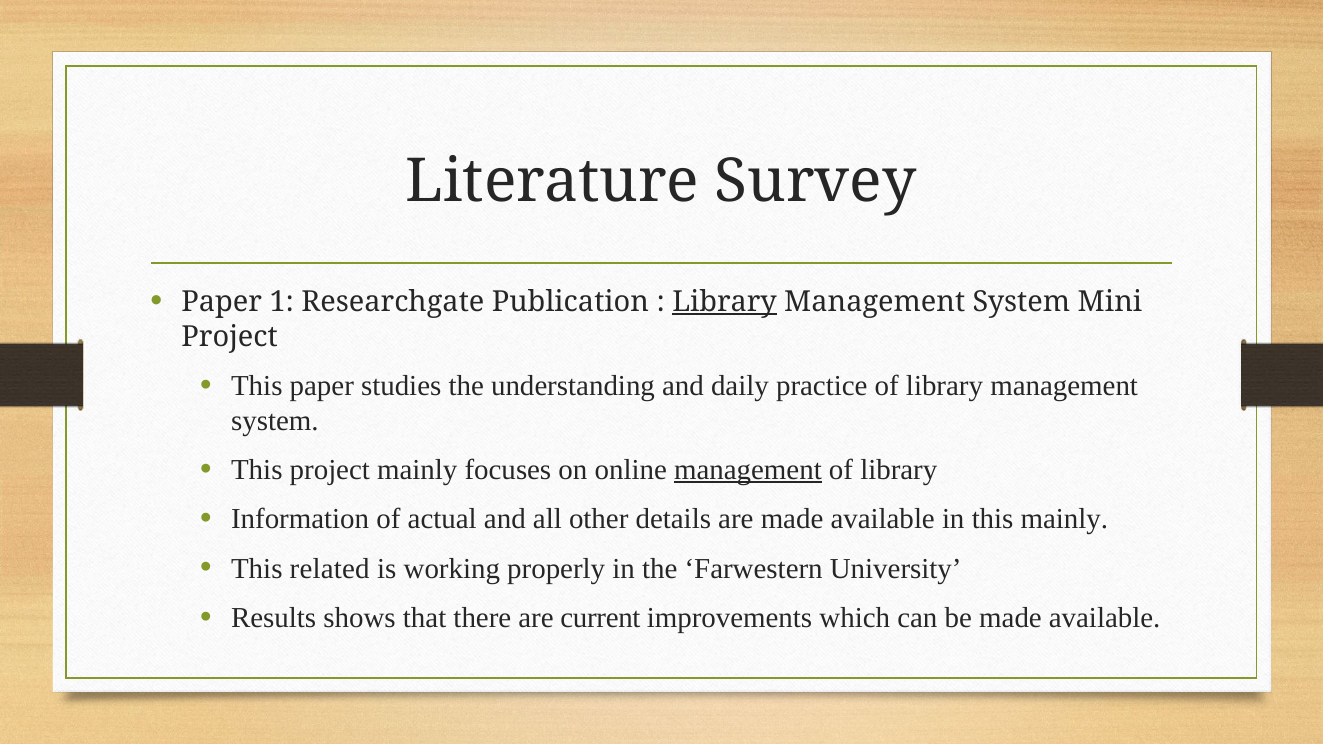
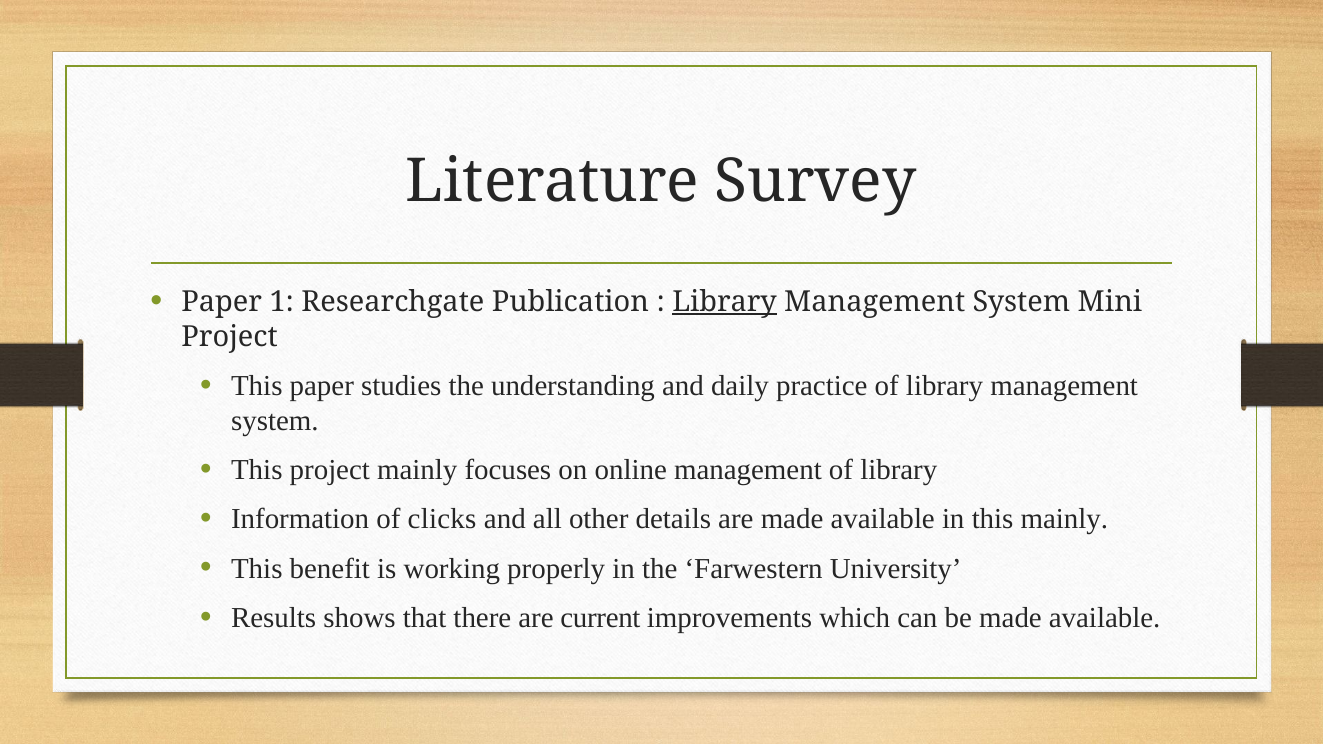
management at (748, 470) underline: present -> none
actual: actual -> clicks
related: related -> benefit
